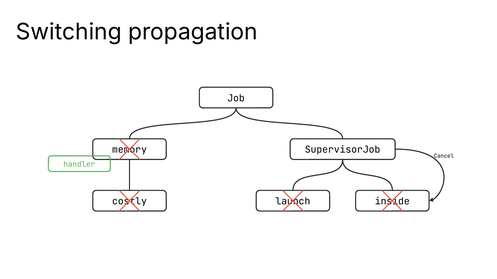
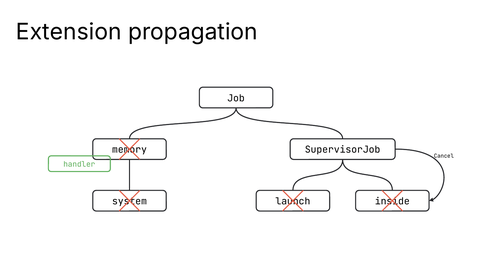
Switching: Switching -> Extension
costly: costly -> system
